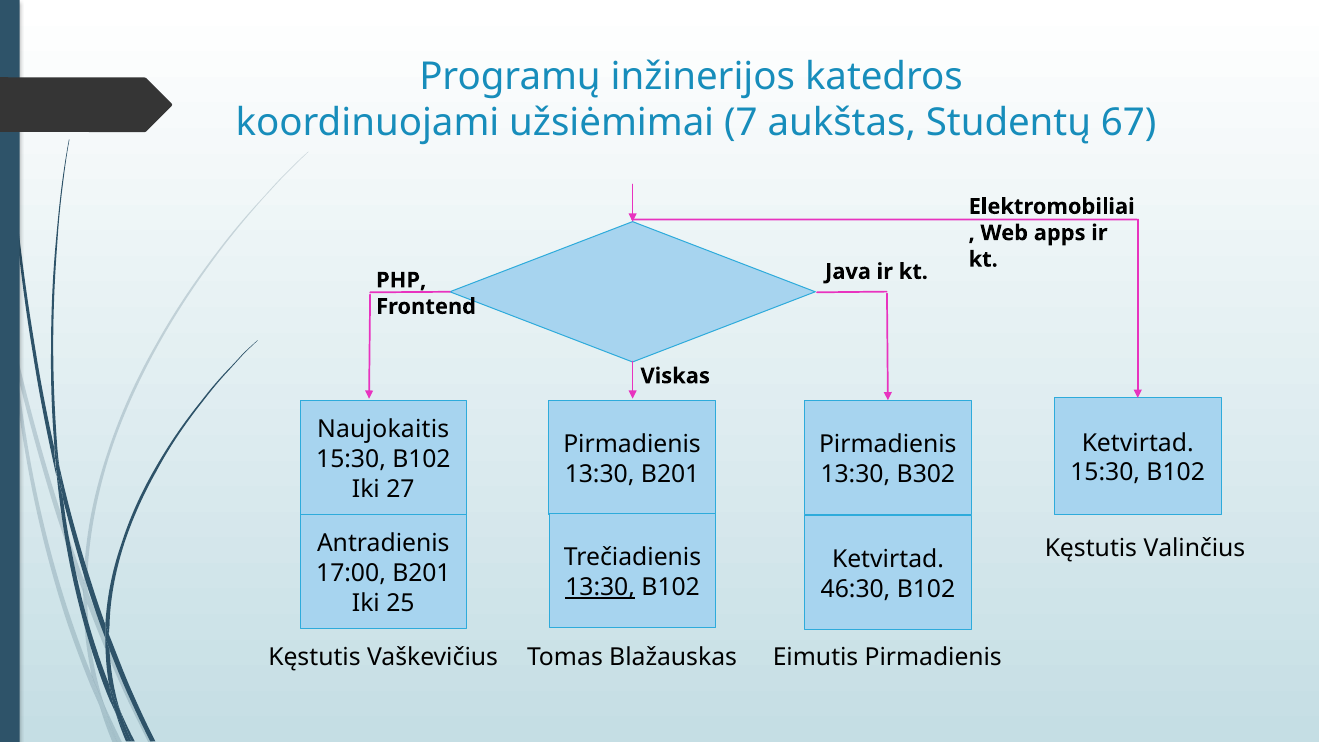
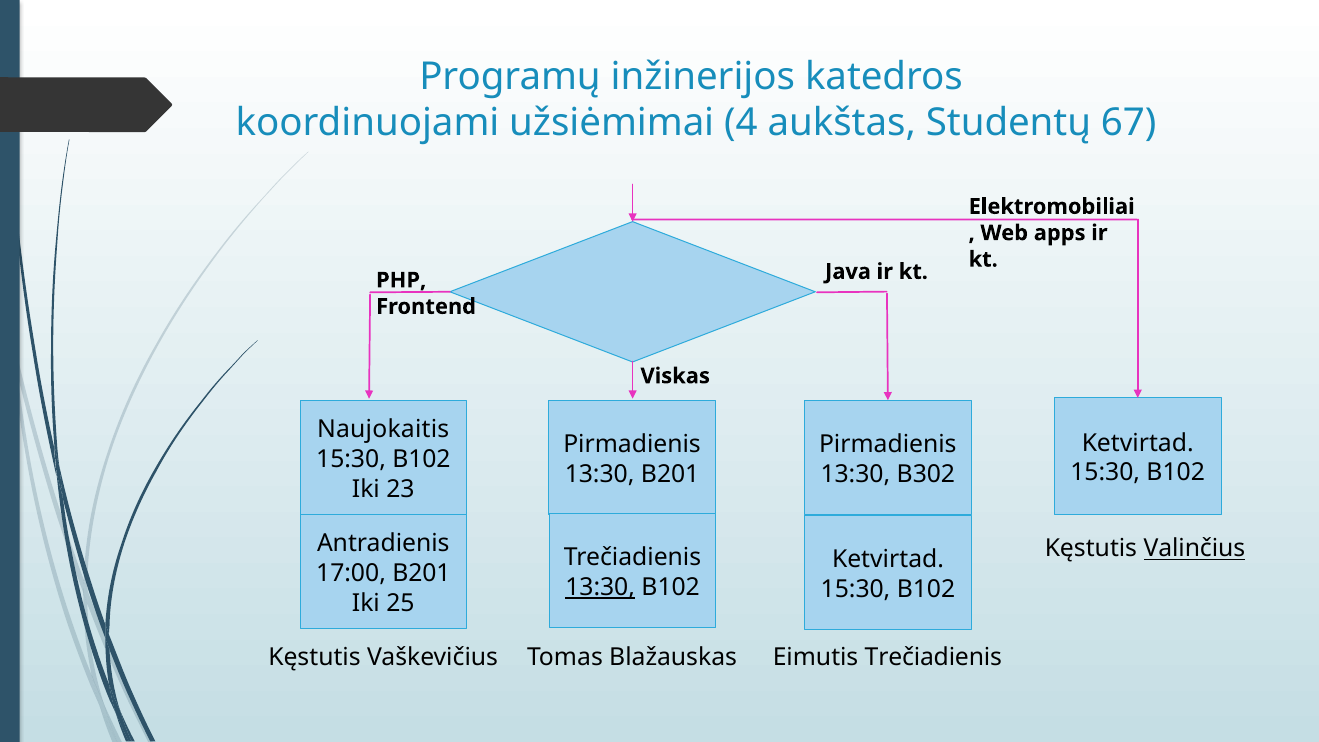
7: 7 -> 4
27: 27 -> 23
Valinčius underline: none -> present
46:30 at (856, 589): 46:30 -> 15:30
Eimutis Pirmadienis: Pirmadienis -> Trečiadienis
